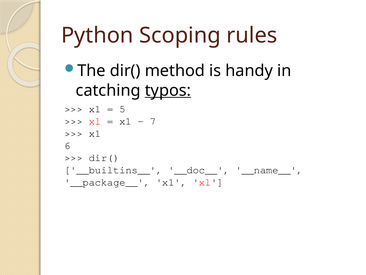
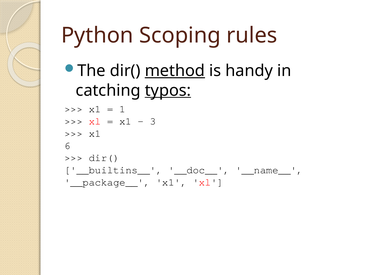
method underline: none -> present
5: 5 -> 1
7: 7 -> 3
